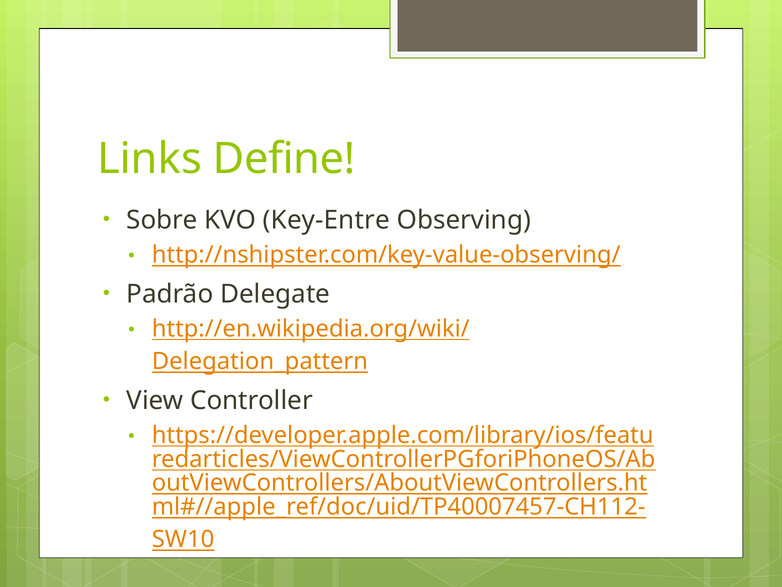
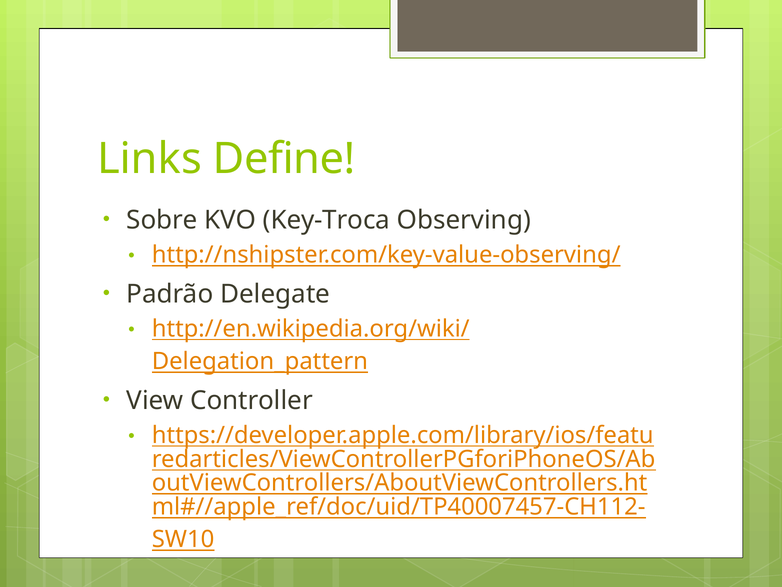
Key-Entre: Key-Entre -> Key-Troca
